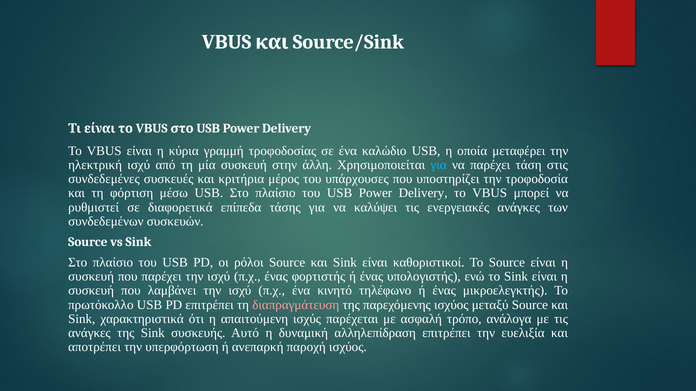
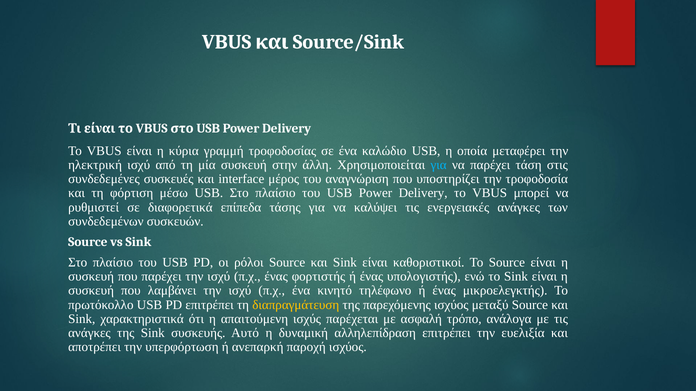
κριτήρια: κριτήρια -> interface
υπάρχουσες: υπάρχουσες -> αναγνώριση
διαπραγμάτευση colour: pink -> yellow
